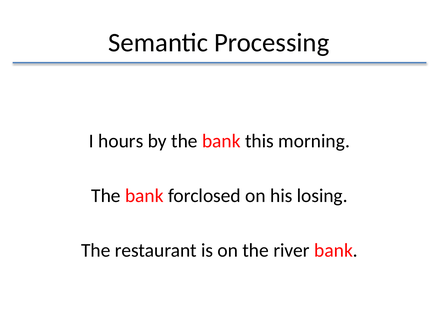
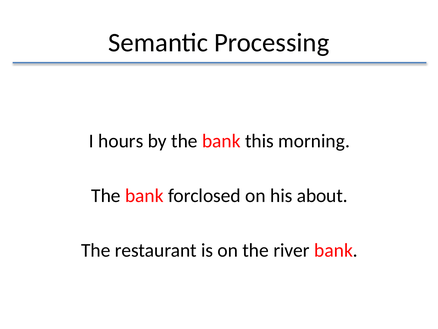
losing: losing -> about
